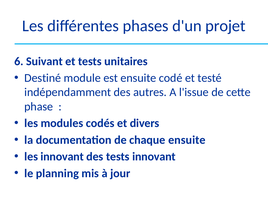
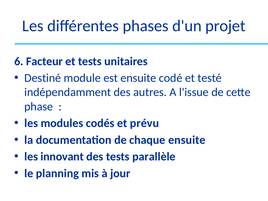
Suivant: Suivant -> Facteur
divers: divers -> prévu
tests innovant: innovant -> parallèle
